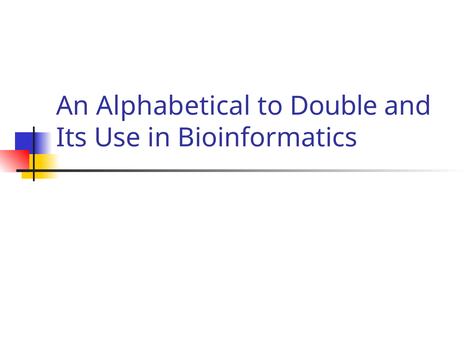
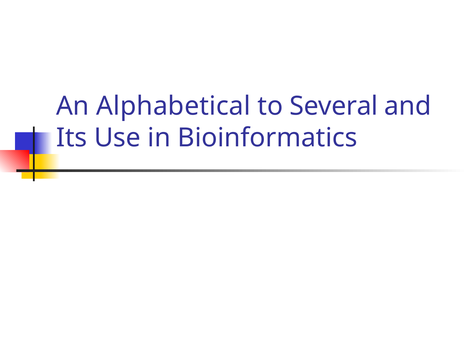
Double: Double -> Several
